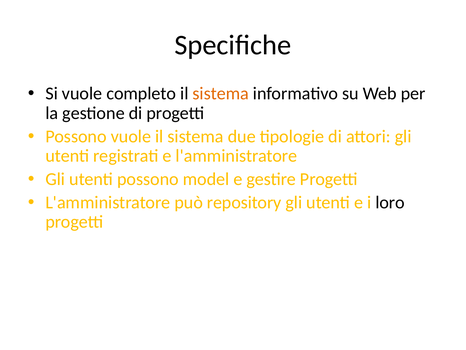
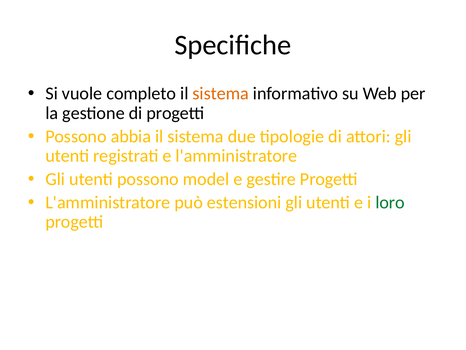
Possono vuole: vuole -> abbia
repository: repository -> estensioni
loro colour: black -> green
